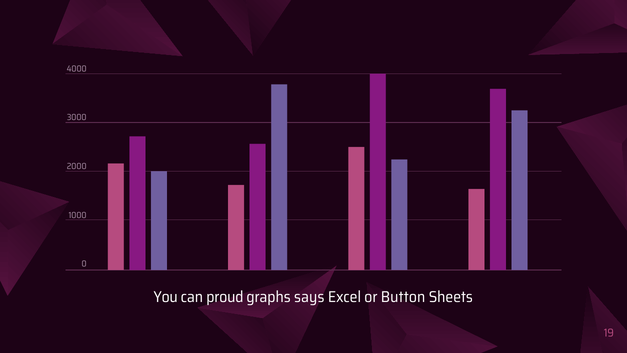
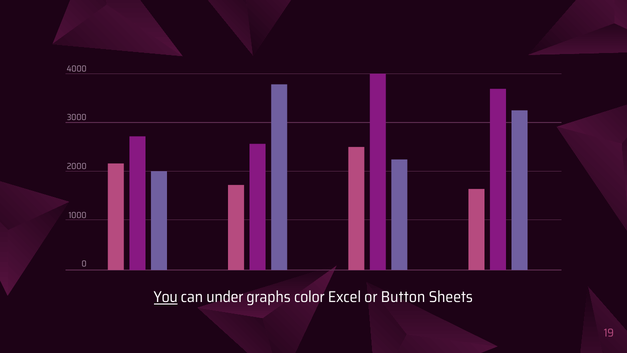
You underline: none -> present
proud: proud -> under
says: says -> color
